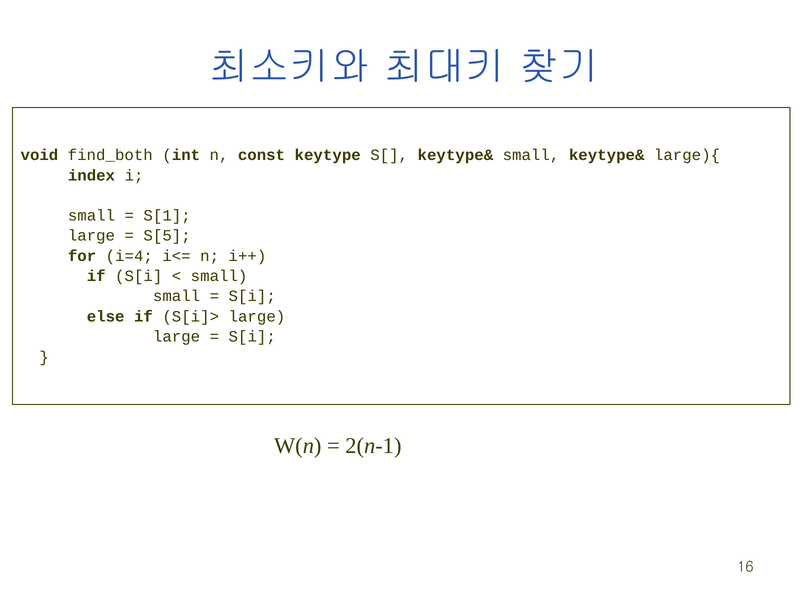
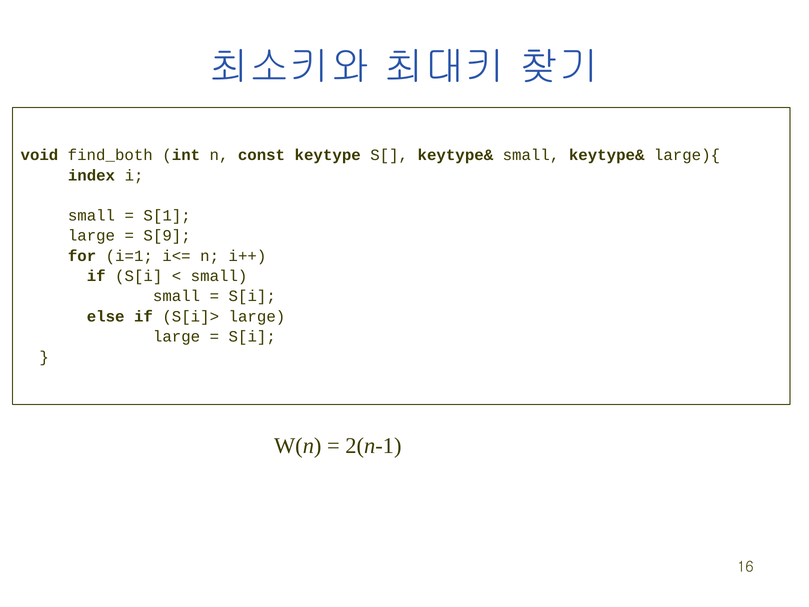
S[5: S[5 -> S[9
i=4: i=4 -> i=1
